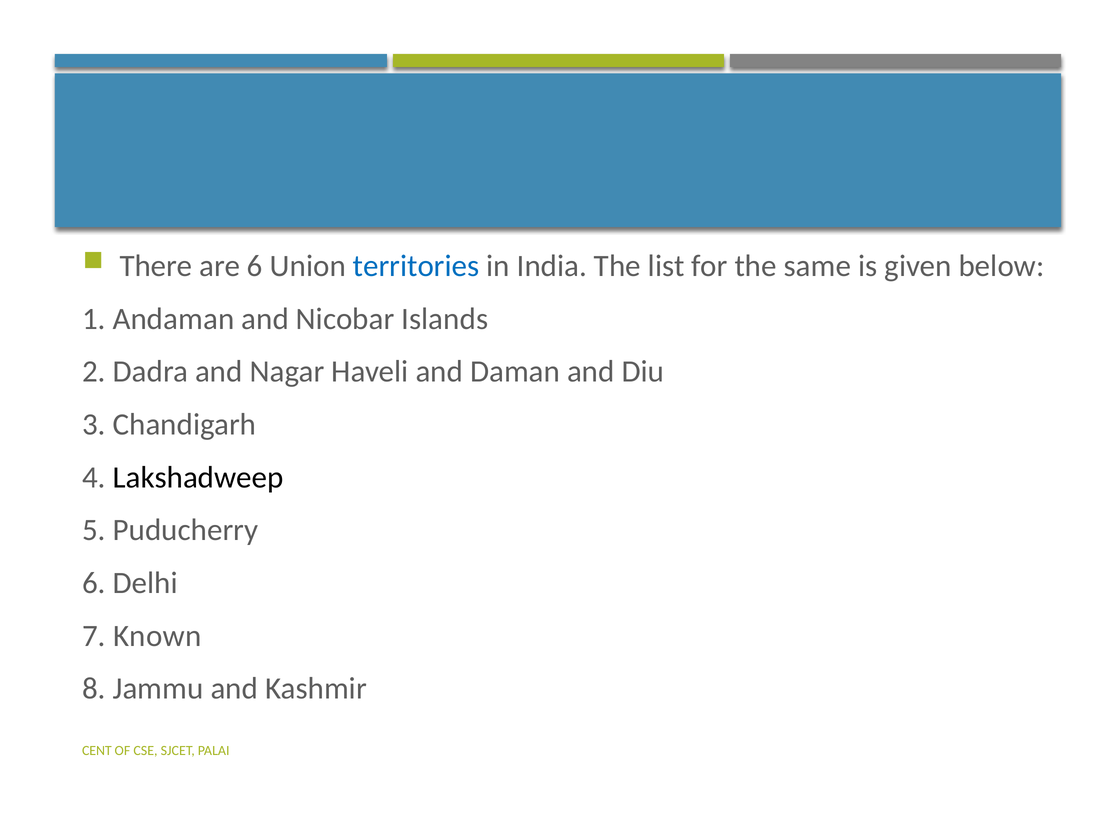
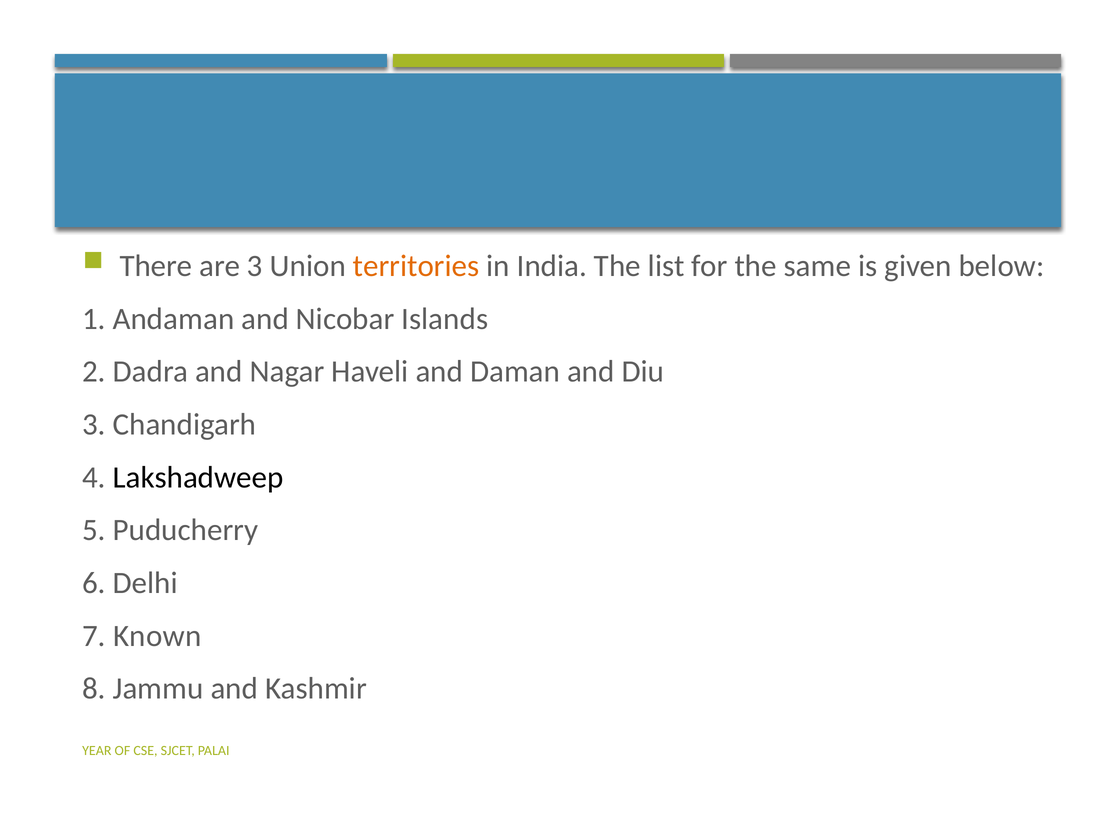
are 6: 6 -> 3
territories colour: blue -> orange
CENT: CENT -> YEAR
